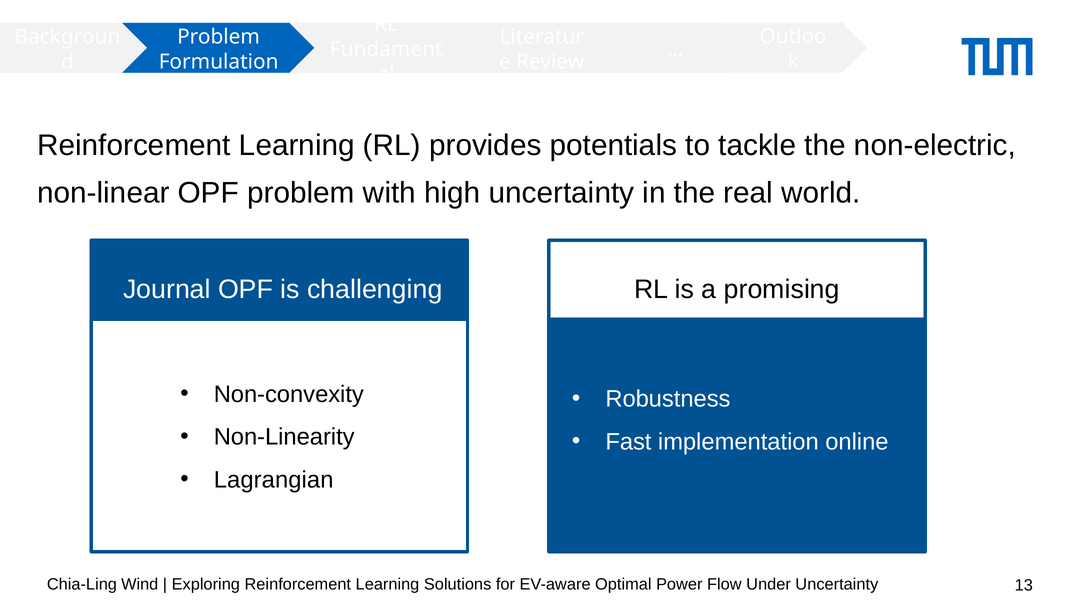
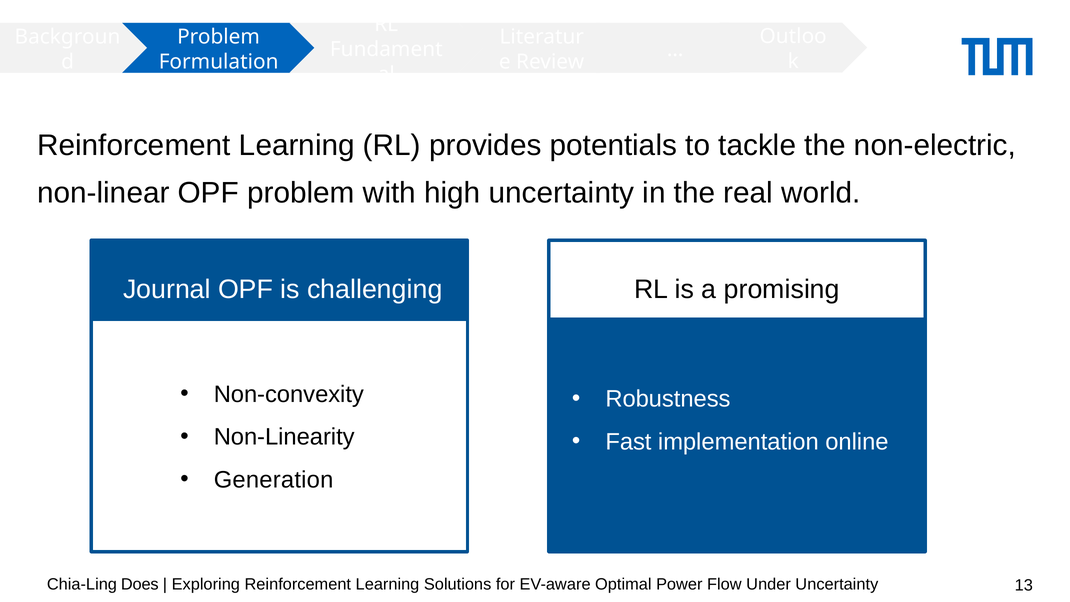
Lagrangian: Lagrangian -> Generation
Wind: Wind -> Does
